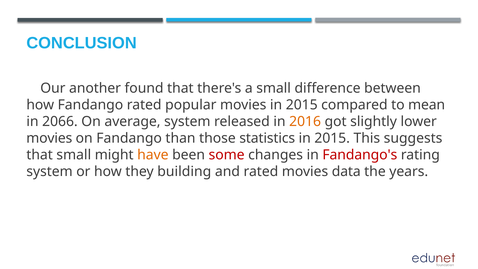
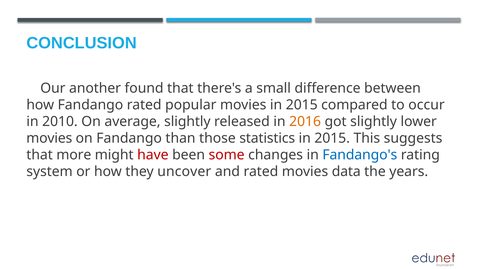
mean: mean -> occur
2066: 2066 -> 2010
average system: system -> slightly
that small: small -> more
have colour: orange -> red
Fandango's colour: red -> blue
building: building -> uncover
